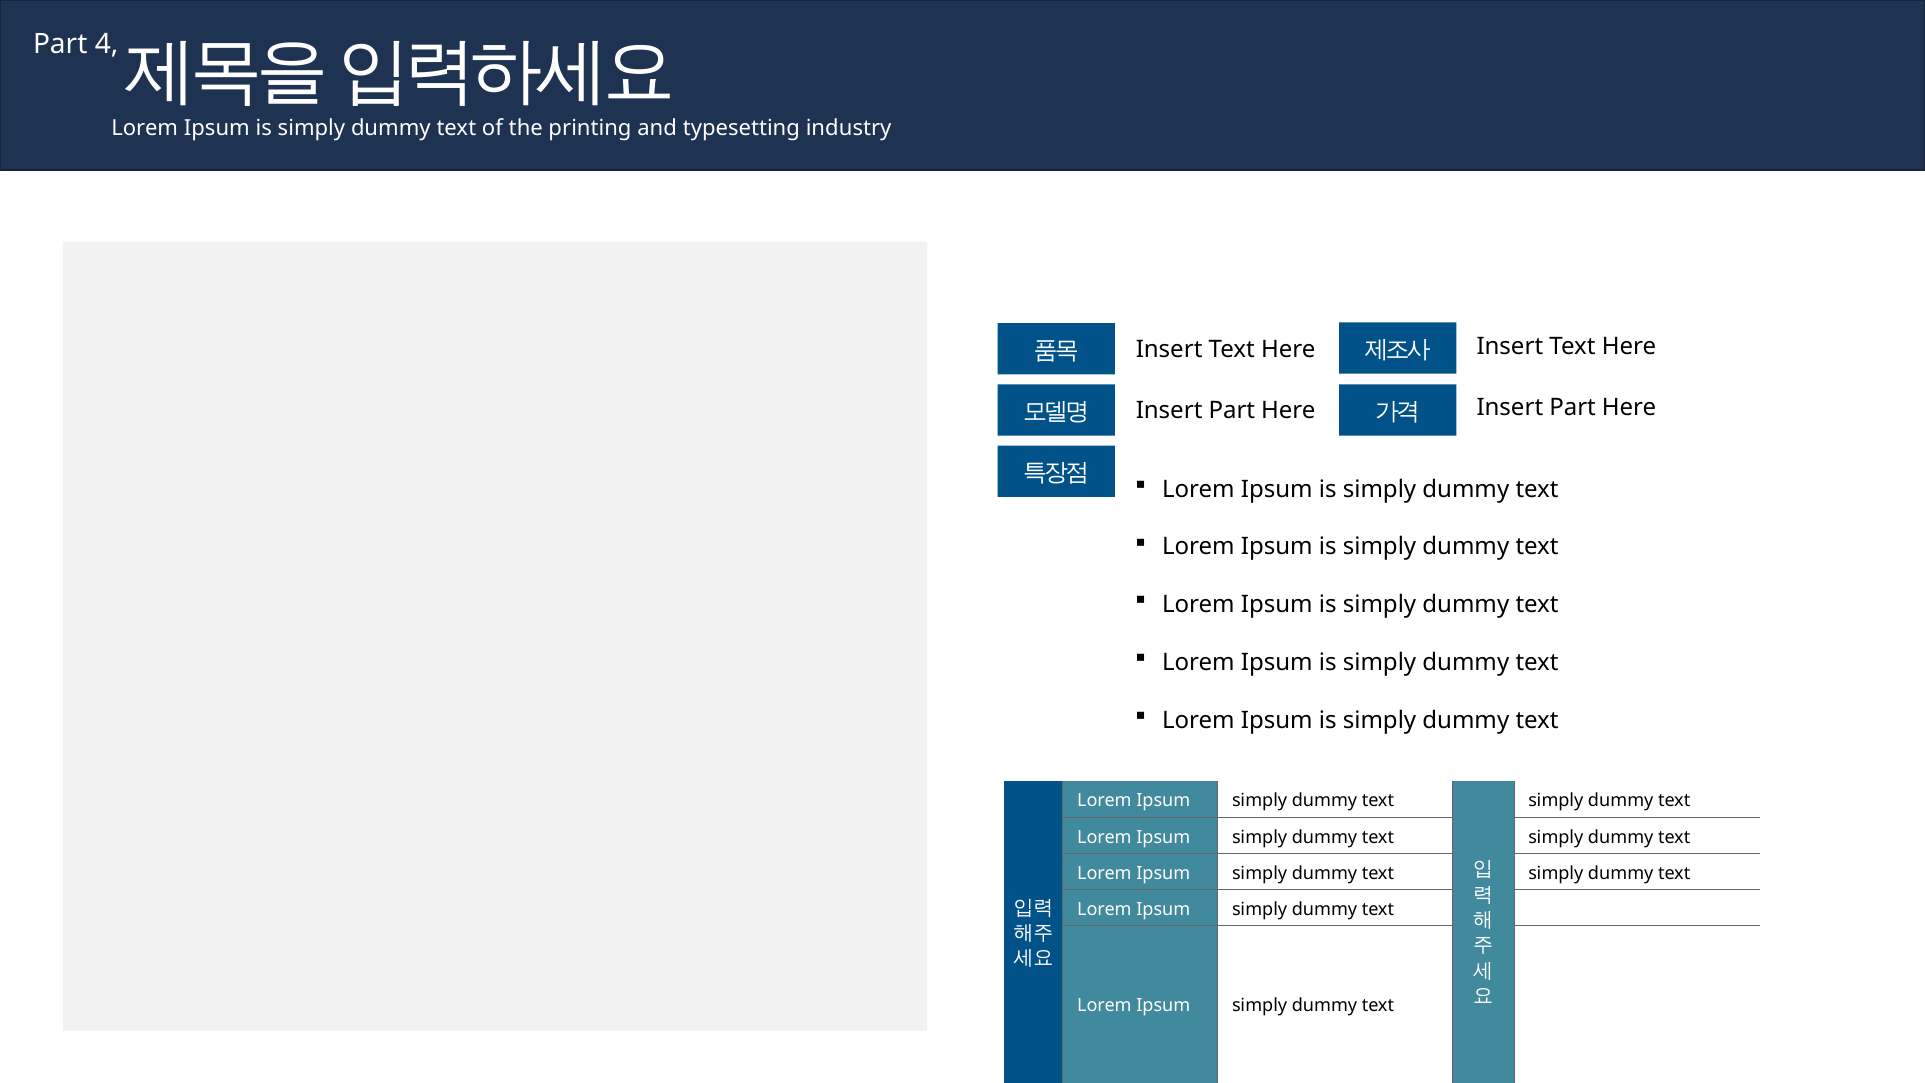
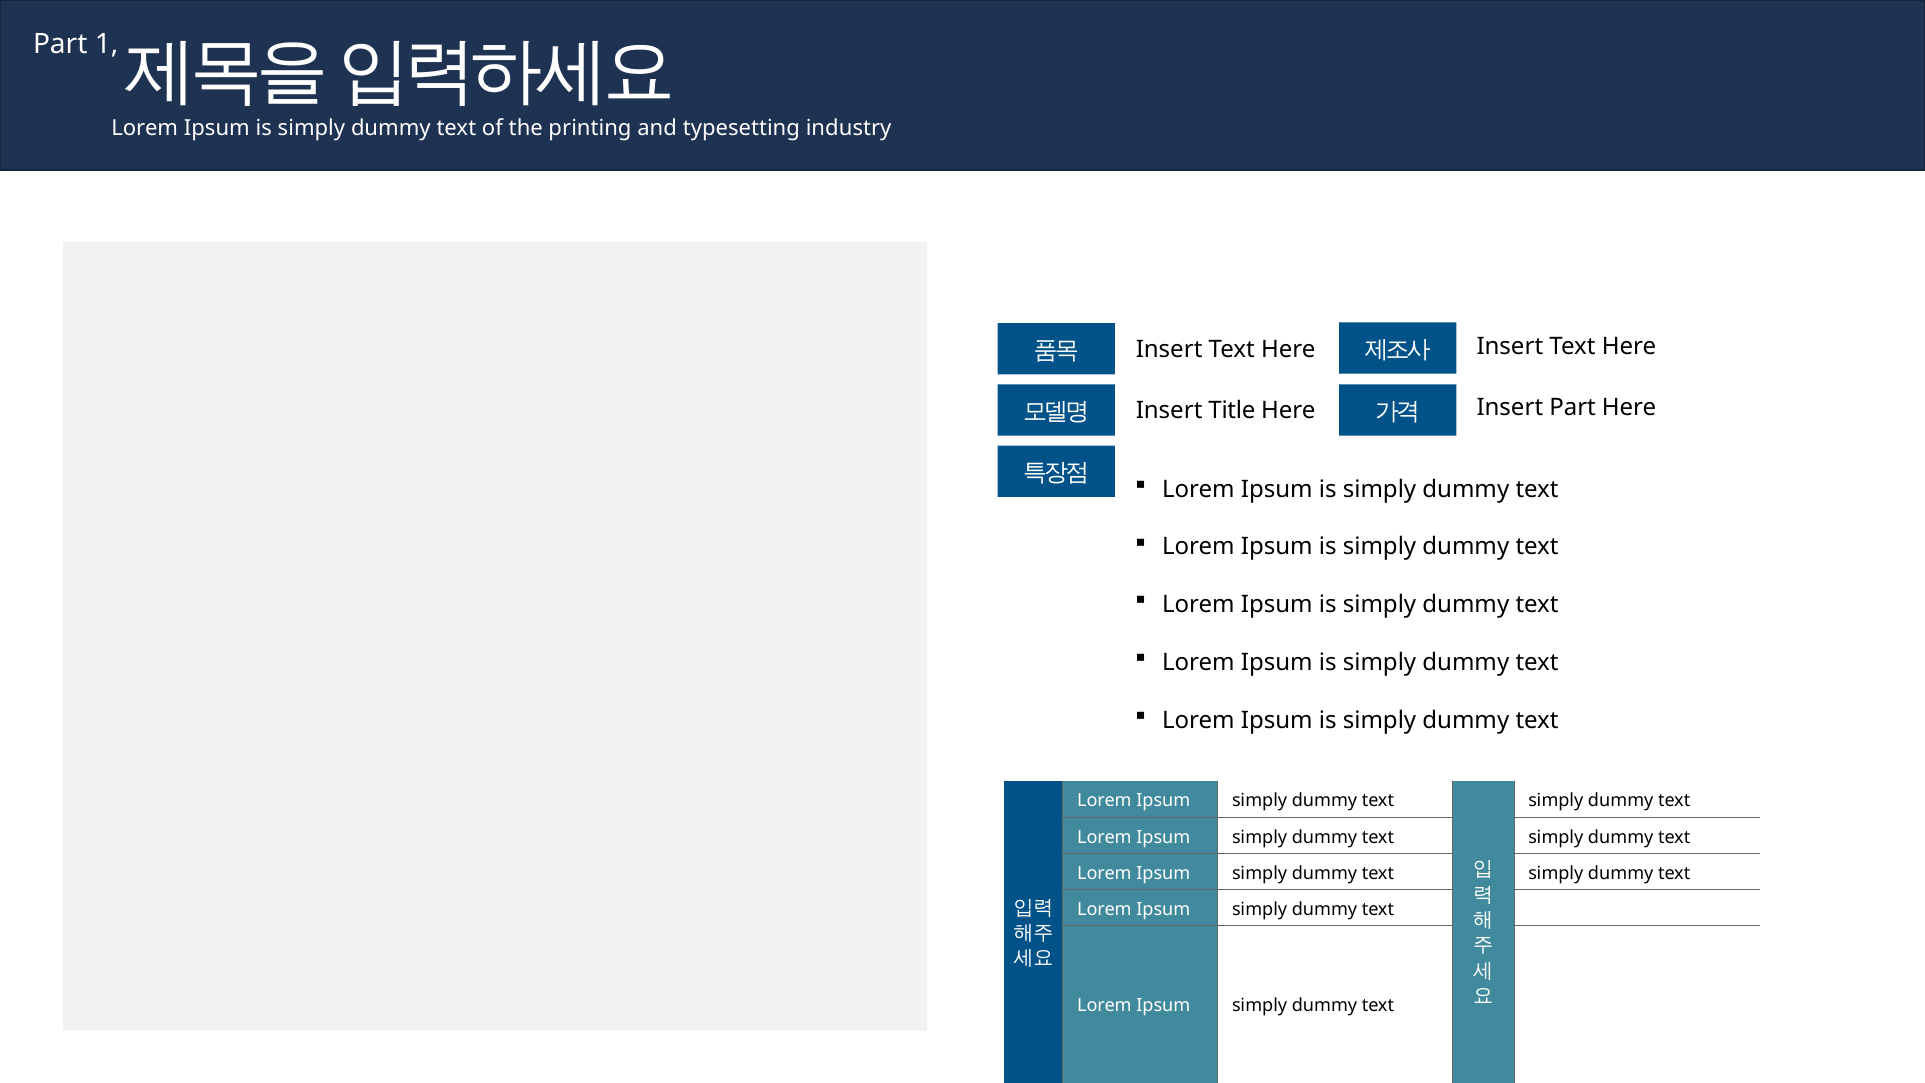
4: 4 -> 1
Part at (1232, 410): Part -> Title
